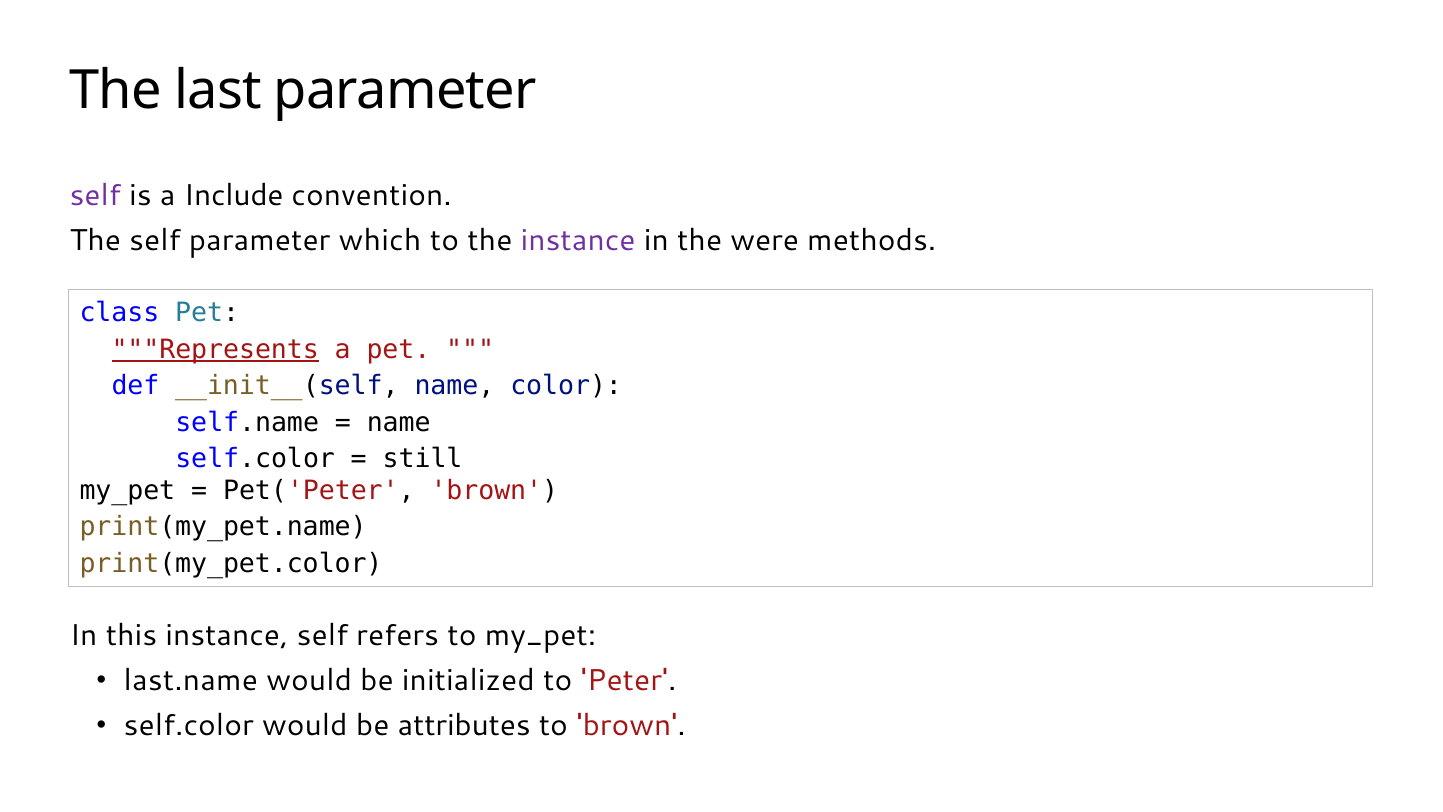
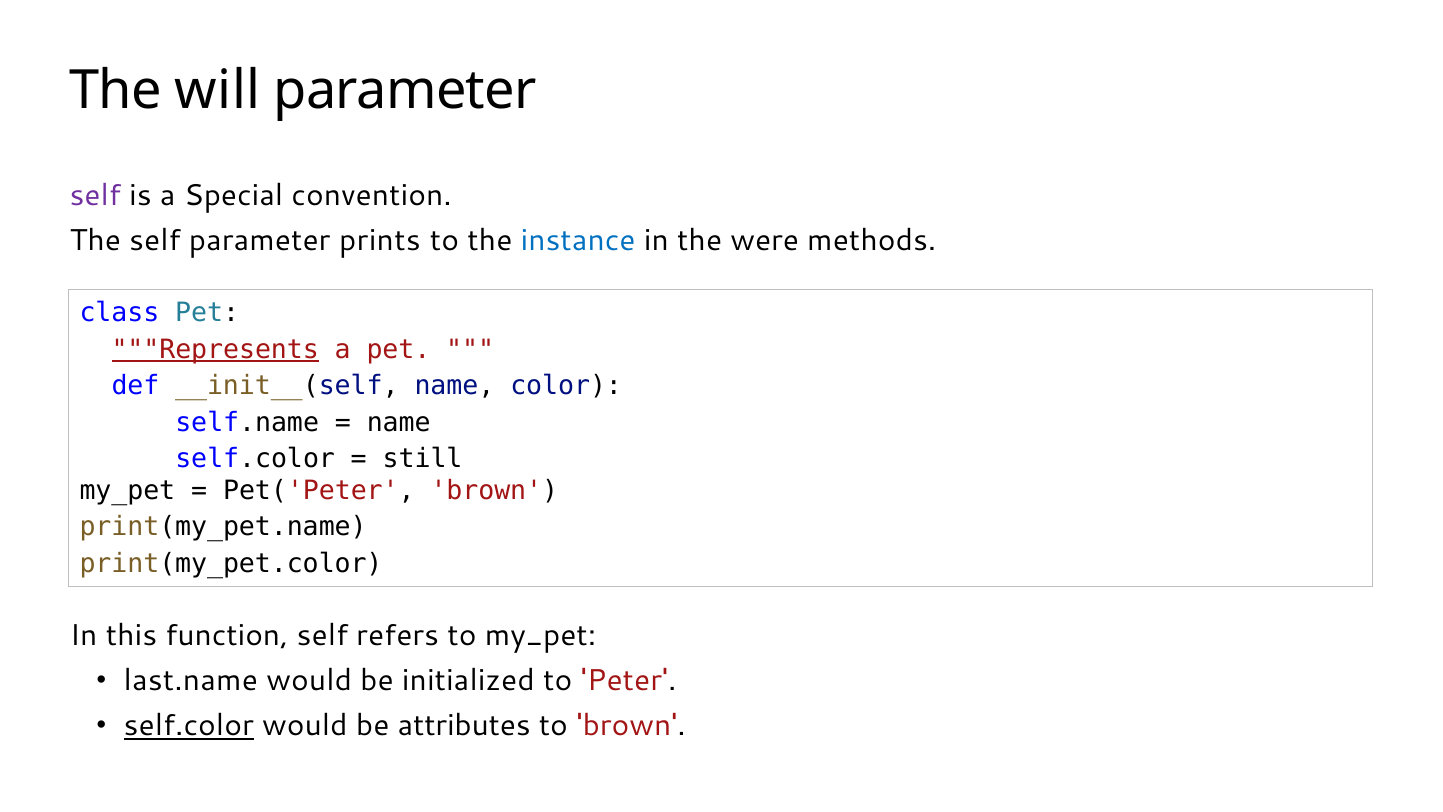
last: last -> will
Include: Include -> Special
which: which -> prints
instance at (578, 240) colour: purple -> blue
this instance: instance -> function
self.color at (189, 726) underline: none -> present
